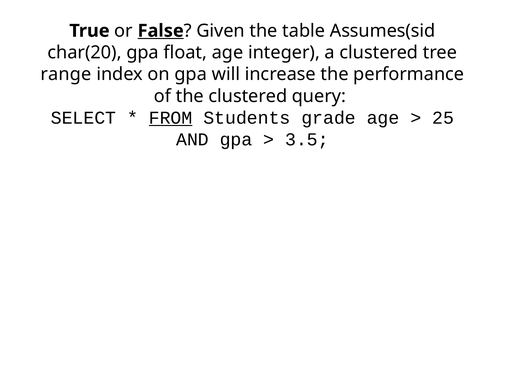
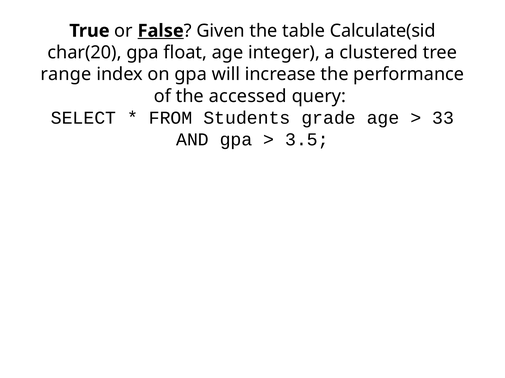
Assumes(sid: Assumes(sid -> Calculate(sid
the clustered: clustered -> accessed
FROM underline: present -> none
25: 25 -> 33
